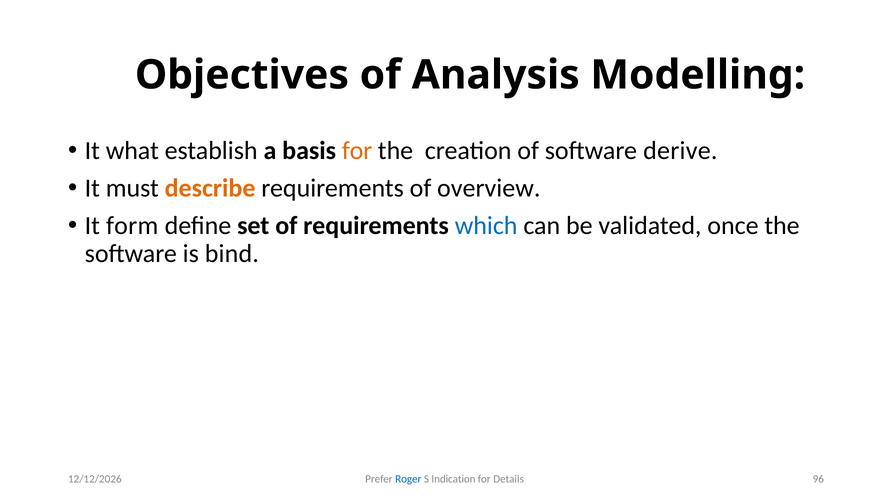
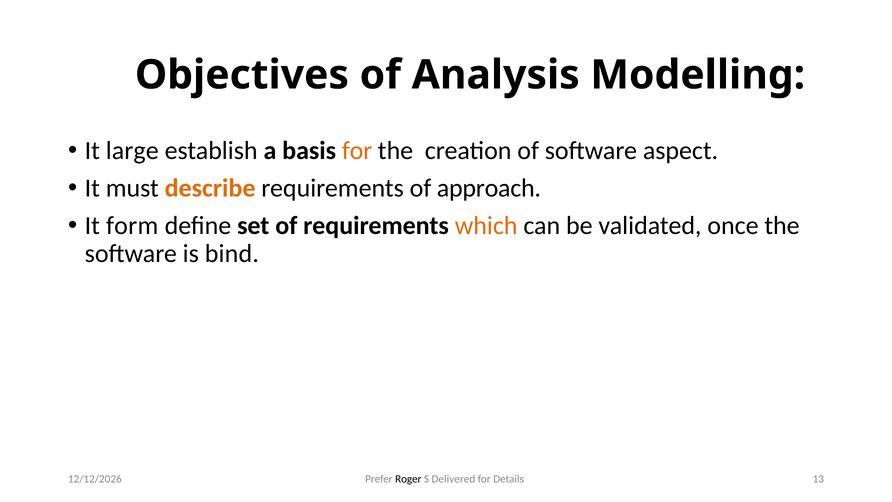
what: what -> large
derive: derive -> aspect
overview: overview -> approach
which colour: blue -> orange
Roger colour: blue -> black
Indication: Indication -> Delivered
96: 96 -> 13
